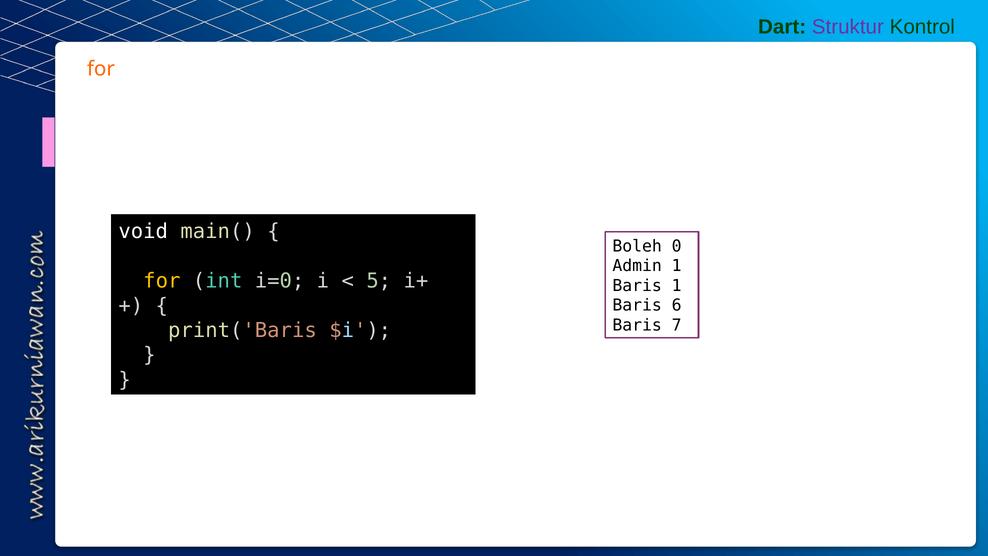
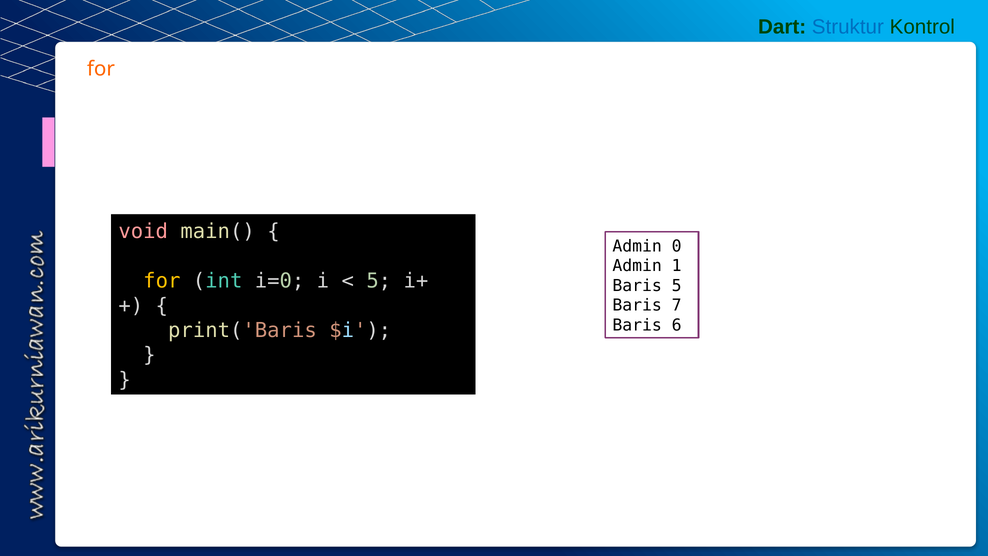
Struktur colour: purple -> blue
void colour: white -> pink
Boleh at (637, 246): Boleh -> Admin
Baris 1: 1 -> 5
6: 6 -> 7
7: 7 -> 6
